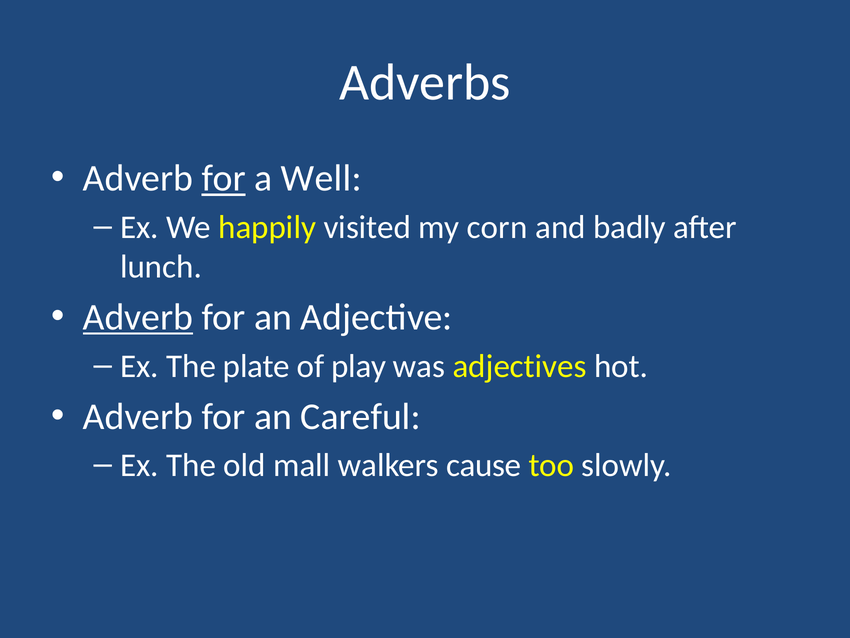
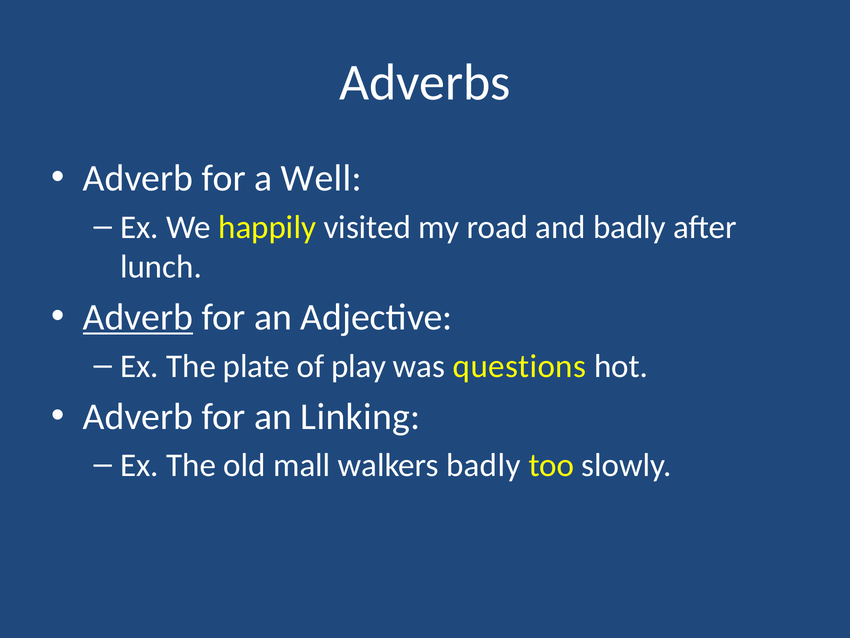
for at (224, 178) underline: present -> none
corn: corn -> road
adjectives: adjectives -> questions
Careful: Careful -> Linking
walkers cause: cause -> badly
